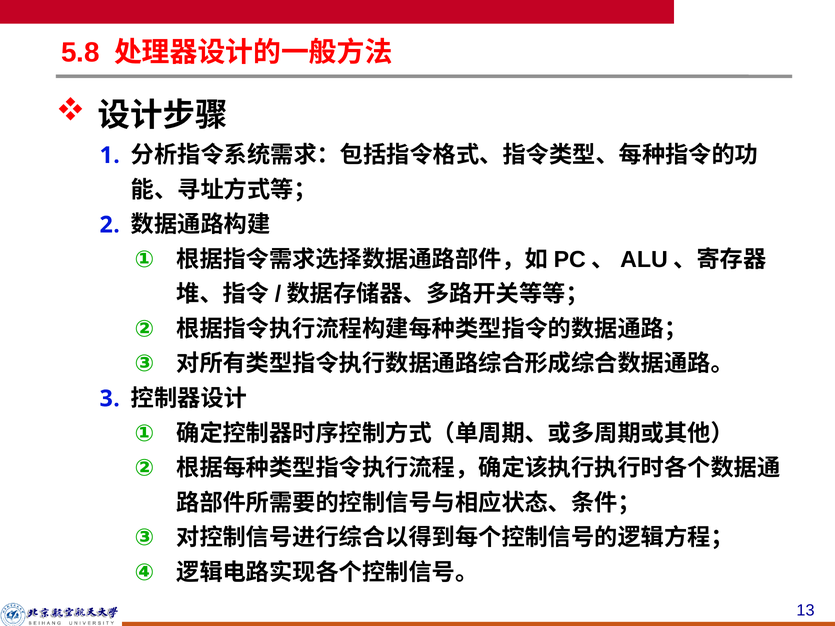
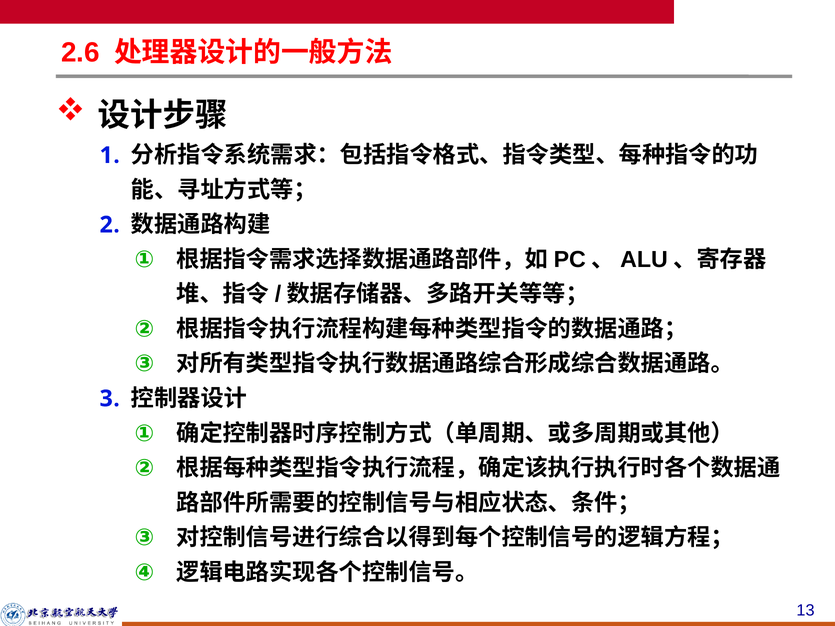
5.8: 5.8 -> 2.6
